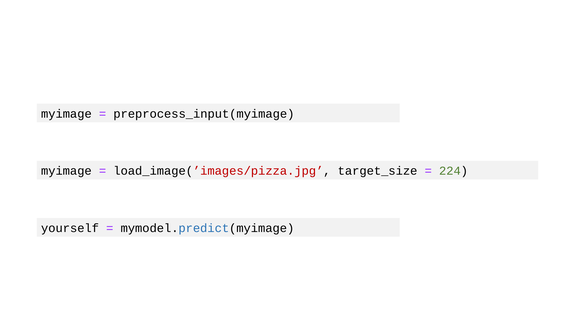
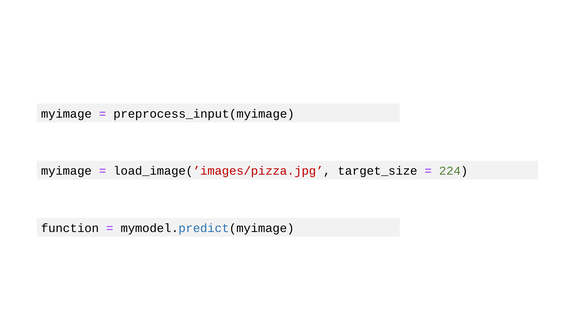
yourself: yourself -> function
